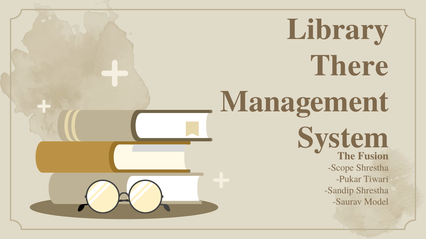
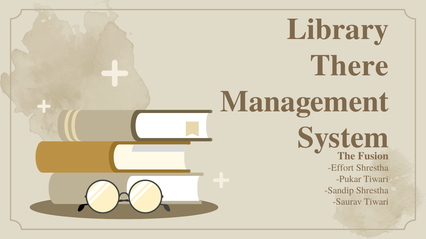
Scope: Scope -> Effort
Saurav Model: Model -> Tiwari
